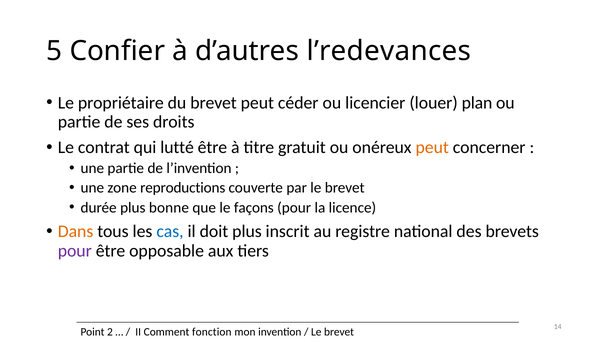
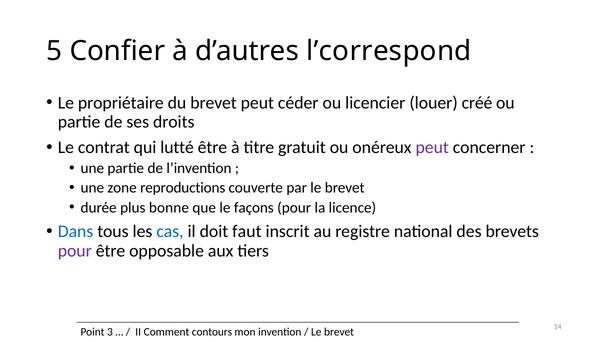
l’redevances: l’redevances -> l’correspond
plan: plan -> créé
peut at (432, 147) colour: orange -> purple
Dans colour: orange -> blue
doit plus: plus -> faut
2: 2 -> 3
fonction: fonction -> contours
